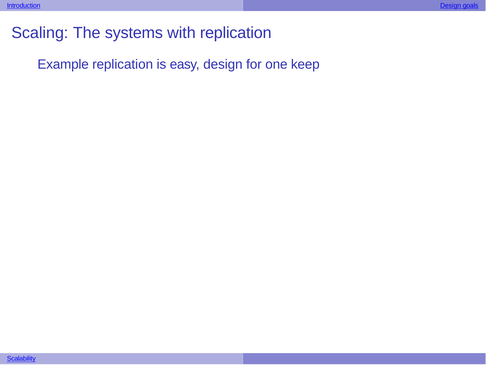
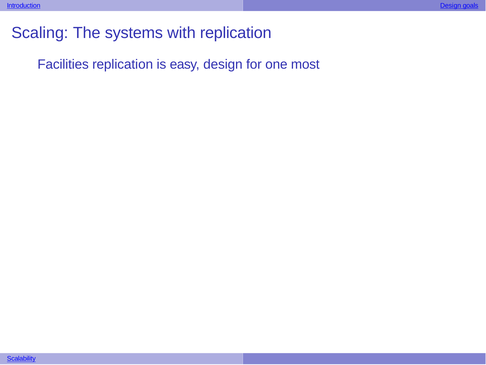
Example: Example -> Facilities
keep: keep -> most
